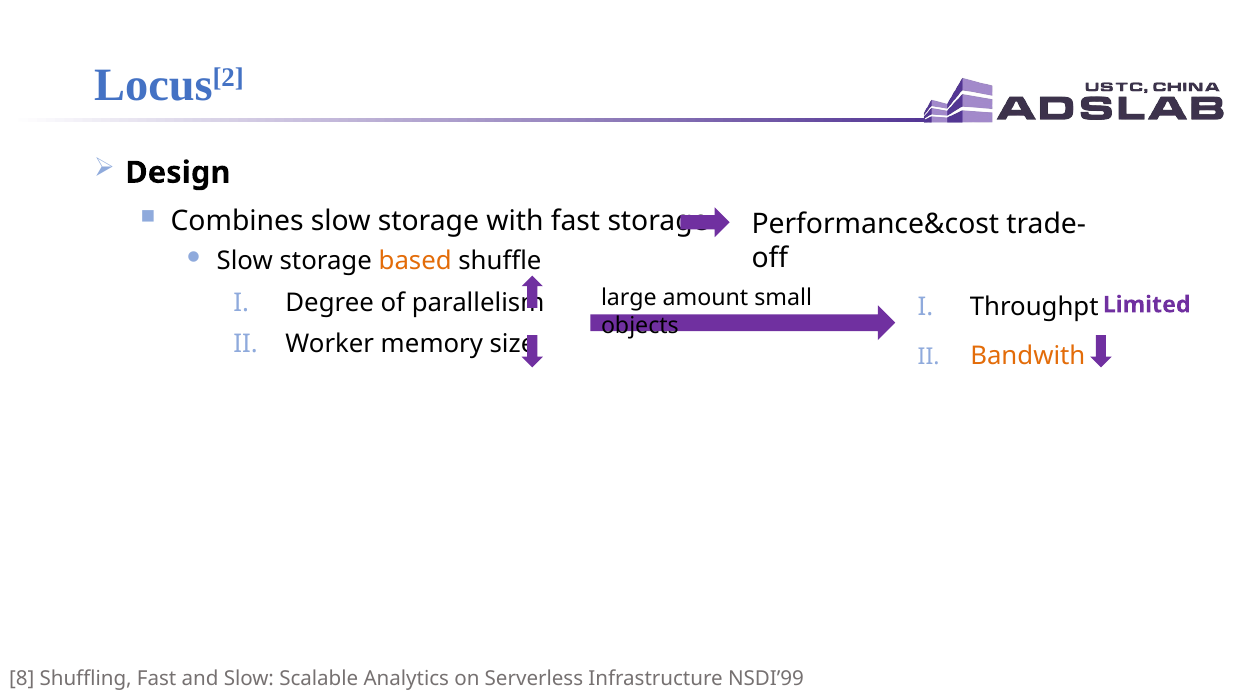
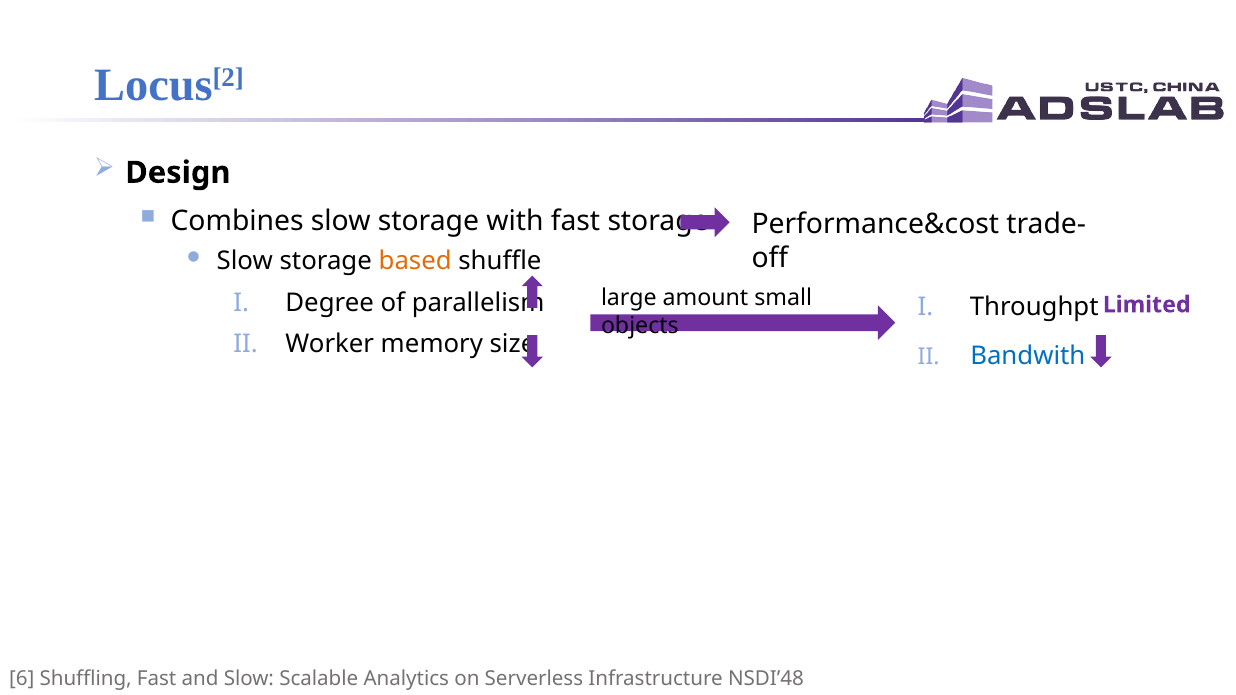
Bandwith colour: orange -> blue
8: 8 -> 6
NSDI’99: NSDI’99 -> NSDI’48
